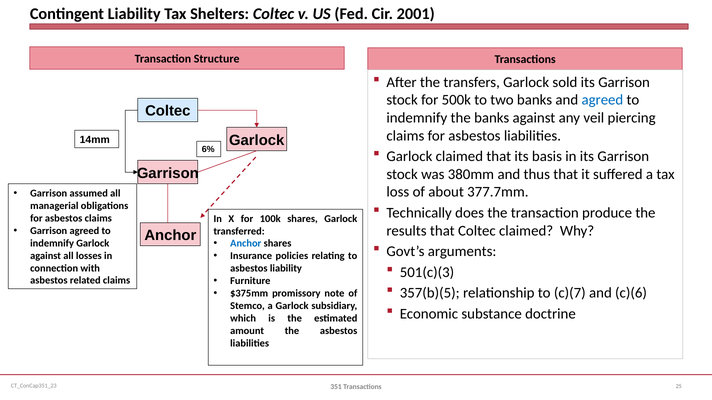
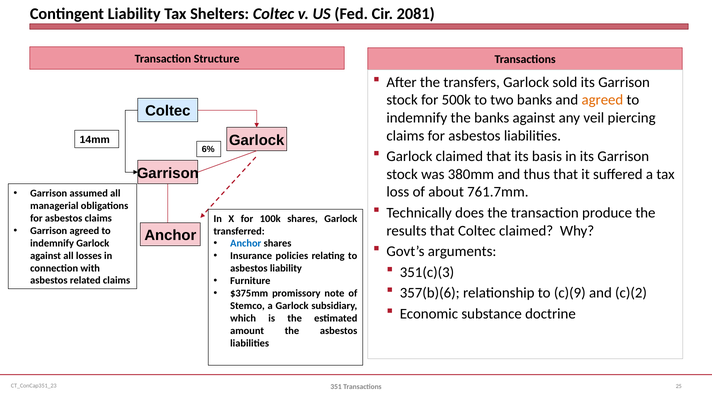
2001: 2001 -> 2081
agreed at (602, 100) colour: blue -> orange
377.7mm: 377.7mm -> 761.7mm
501(c)(3: 501(c)(3 -> 351(c)(3
357(b)(5: 357(b)(5 -> 357(b)(6
c)(7: c)(7 -> c)(9
c)(6: c)(6 -> c)(2
